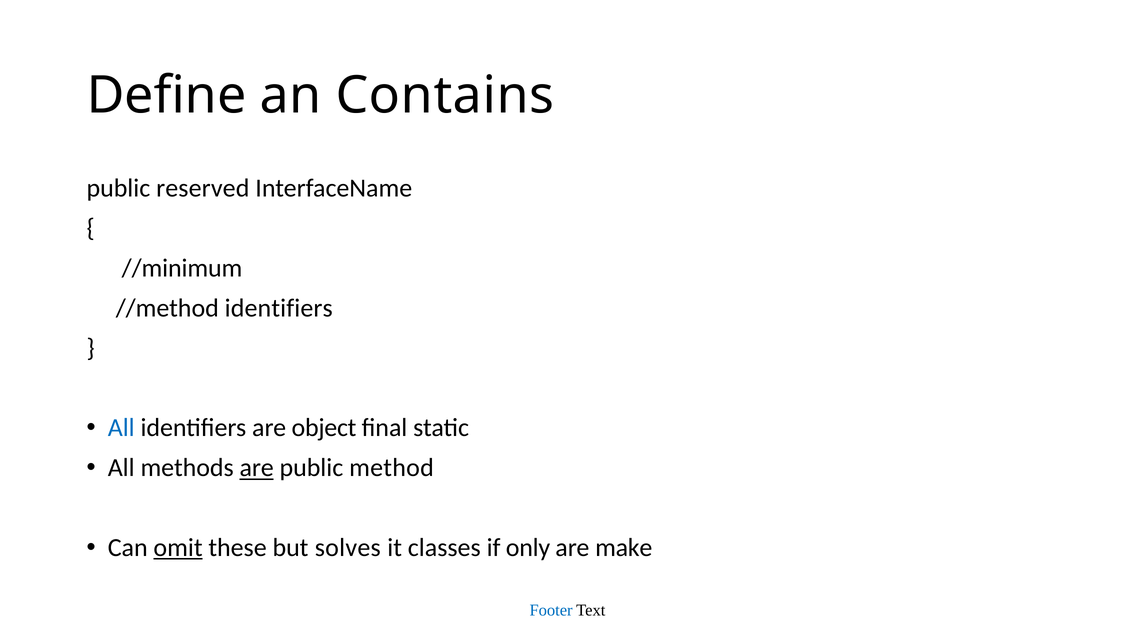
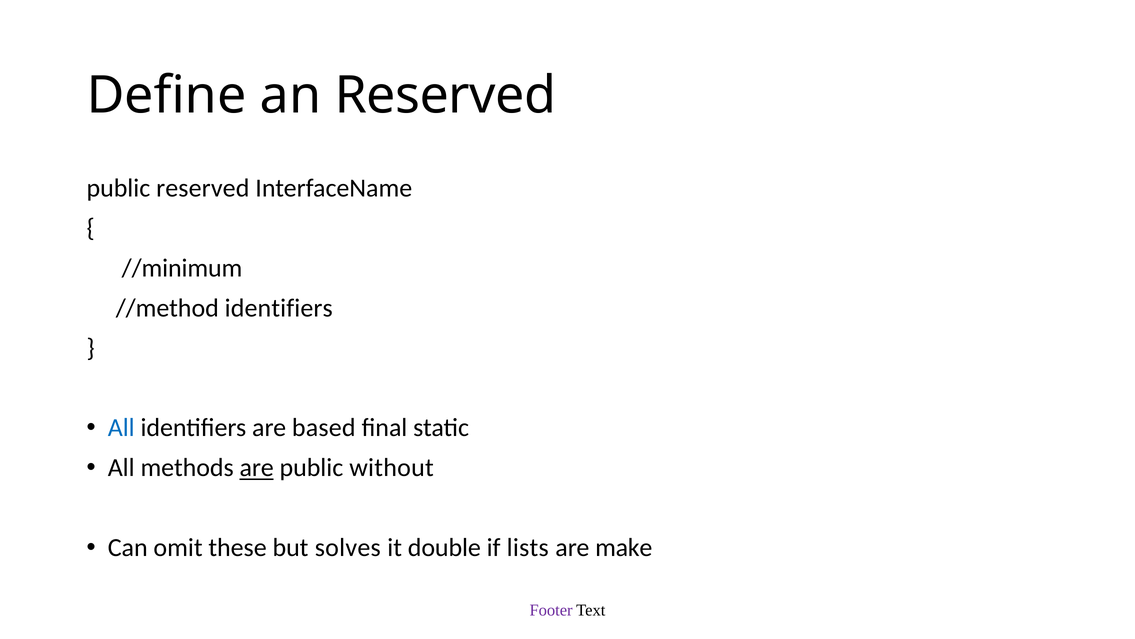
an Contains: Contains -> Reserved
object: object -> based
method: method -> without
omit underline: present -> none
classes: classes -> double
only: only -> lists
Footer colour: blue -> purple
